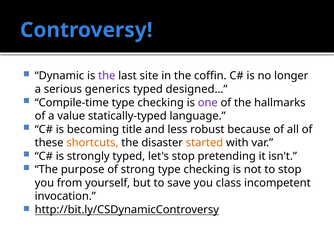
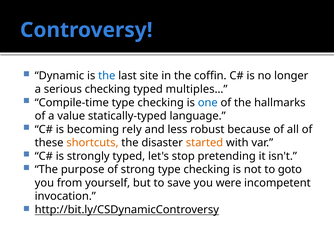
the at (107, 76) colour: purple -> blue
serious generics: generics -> checking
designed…: designed… -> multiples…
one colour: purple -> blue
title: title -> rely
to stop: stop -> goto
class: class -> were
